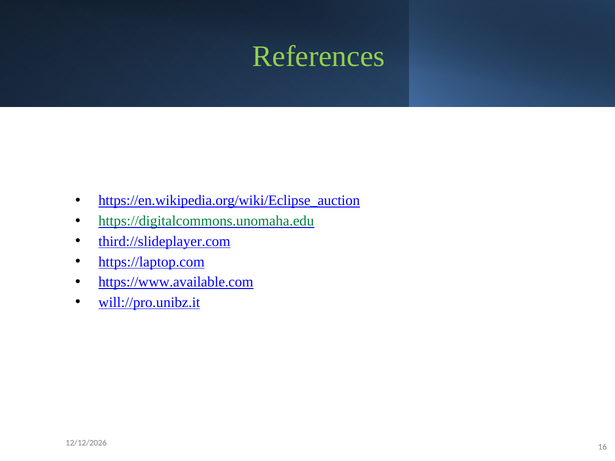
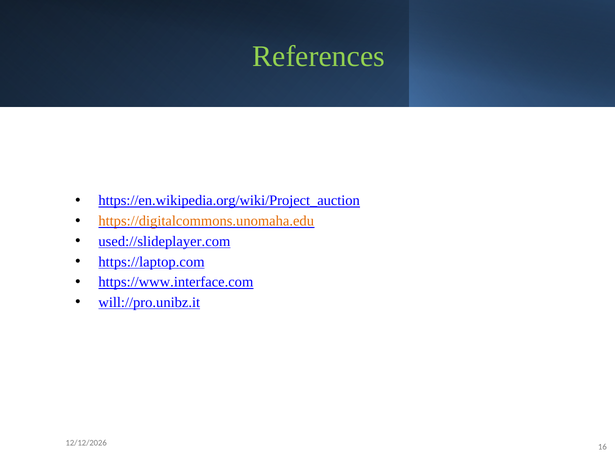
https://en.wikipedia.org/wiki/Eclipse_auction: https://en.wikipedia.org/wiki/Eclipse_auction -> https://en.wikipedia.org/wiki/Project_auction
https://digitalcommons.unomaha.edu colour: green -> orange
third://slideplayer.com: third://slideplayer.com -> used://slideplayer.com
https://www.available.com: https://www.available.com -> https://www.interface.com
